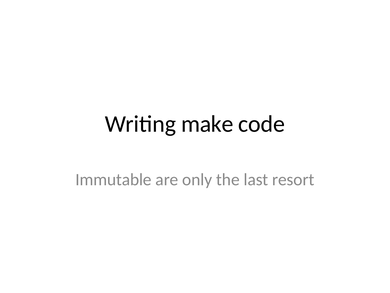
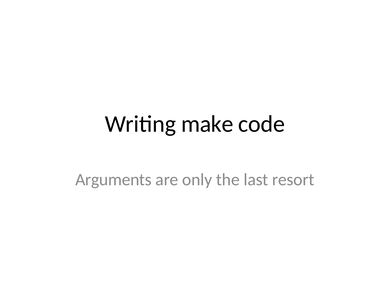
Immutable: Immutable -> Arguments
